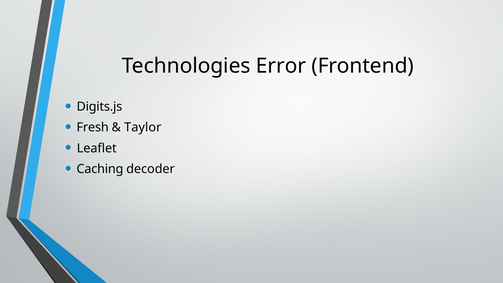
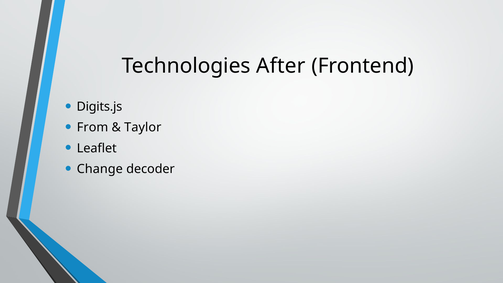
Error: Error -> After
Fresh: Fresh -> From
Caching: Caching -> Change
